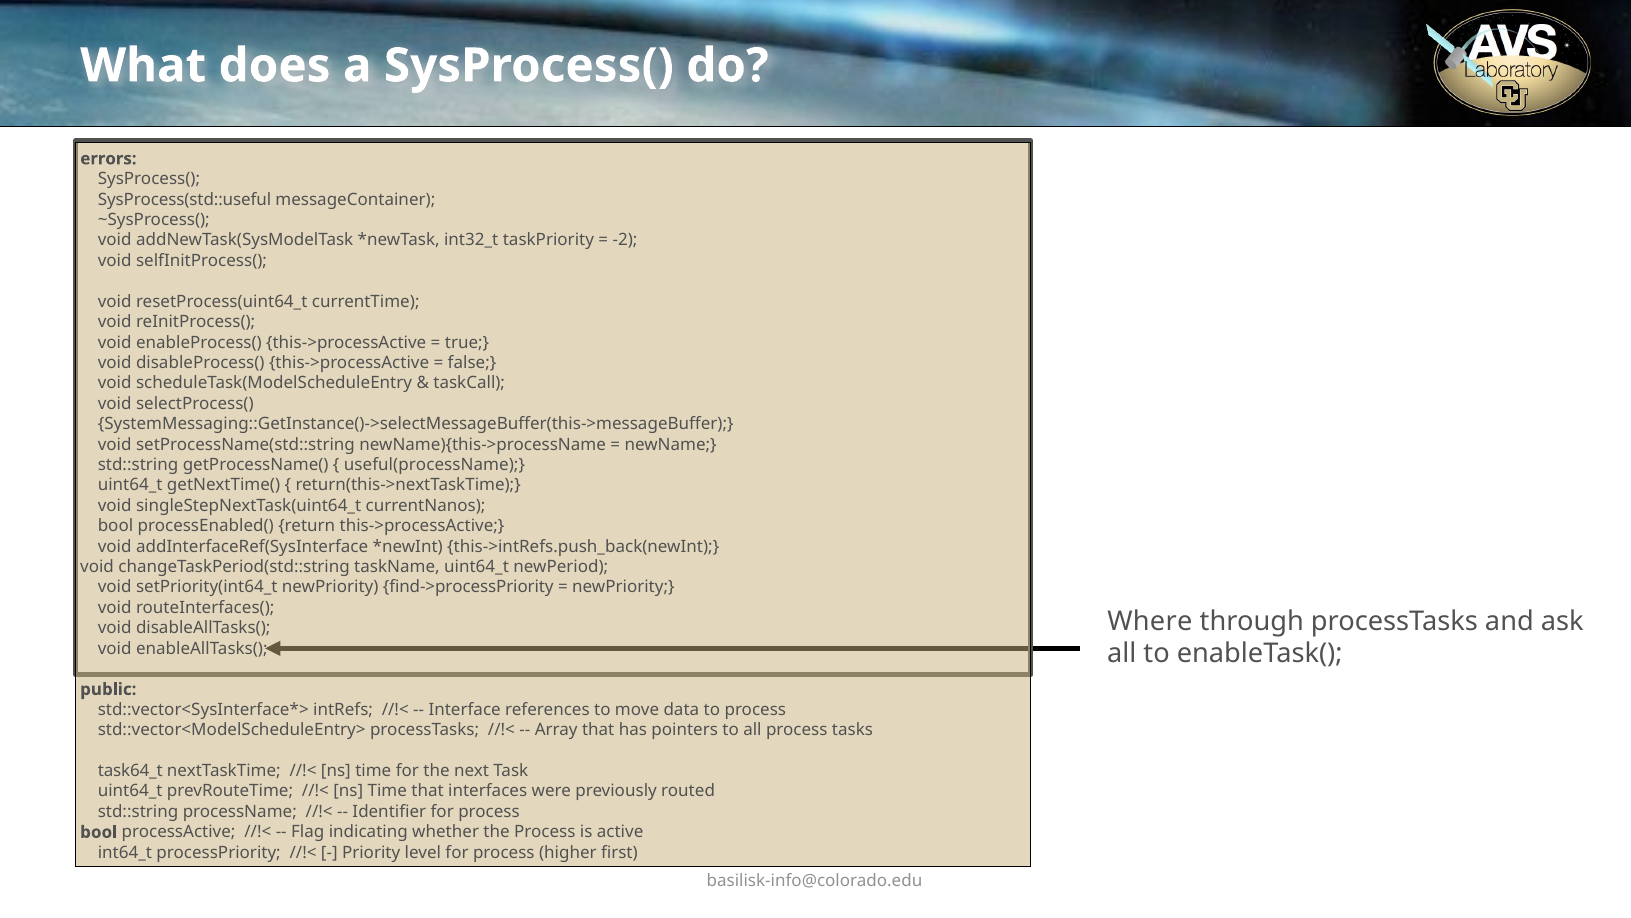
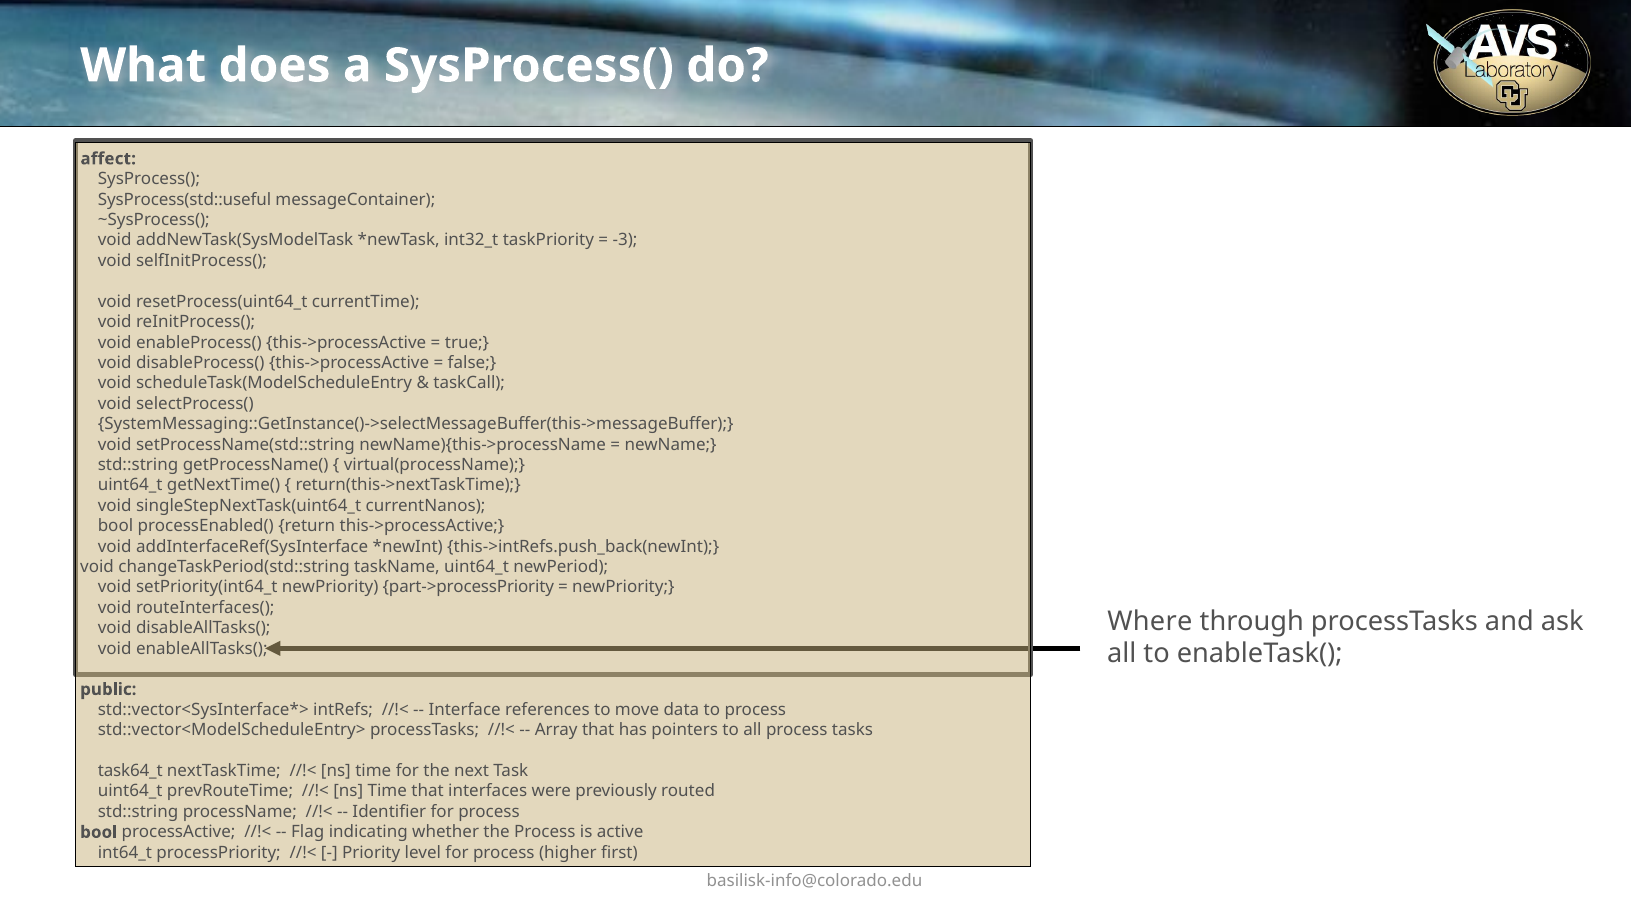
errors: errors -> affect
-2: -2 -> -3
useful(processName: useful(processName -> virtual(processName
find->processPriority: find->processPriority -> part->processPriority
